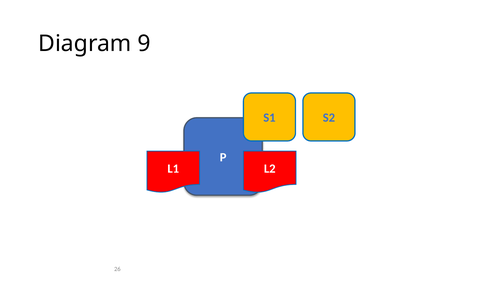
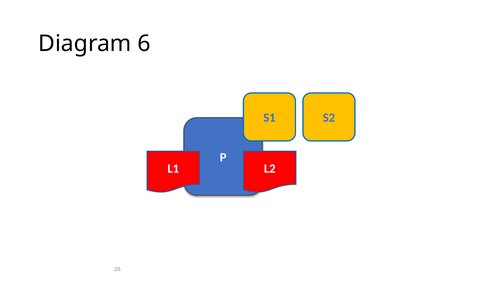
9: 9 -> 6
